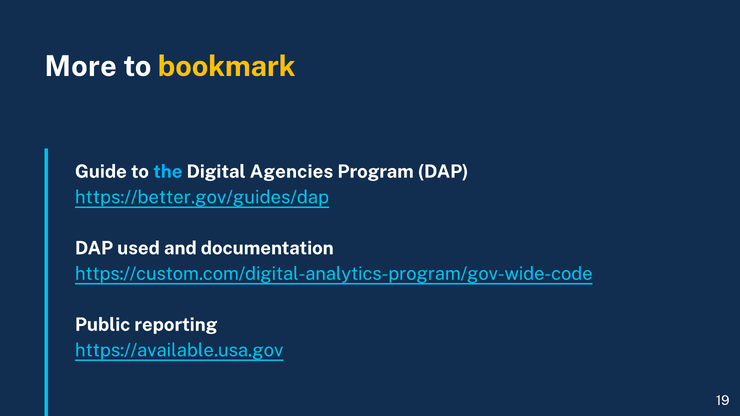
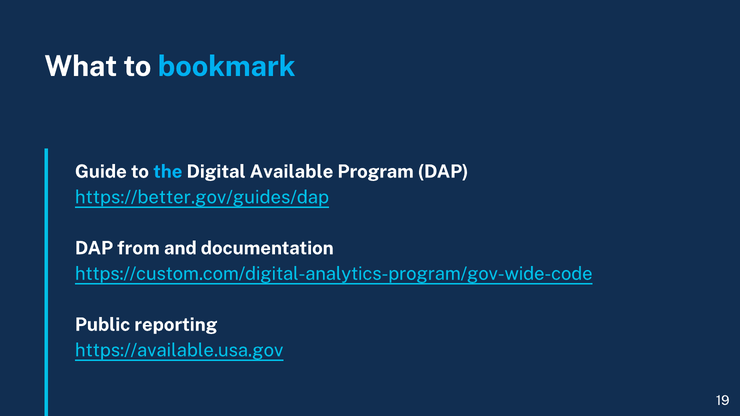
More: More -> What
bookmark colour: yellow -> light blue
Agencies: Agencies -> Available
used: used -> from
